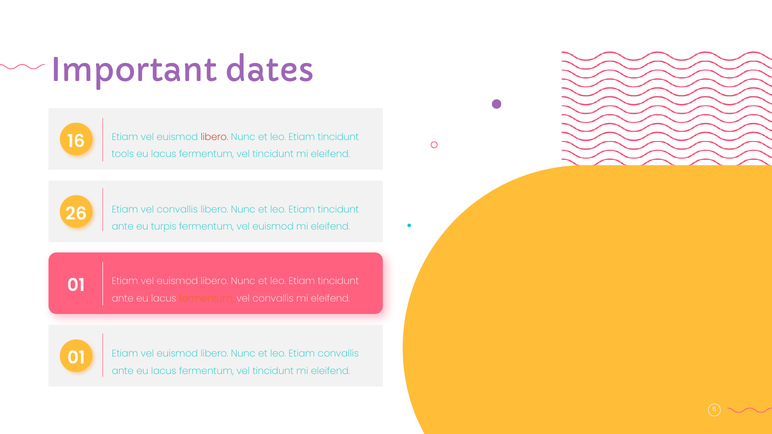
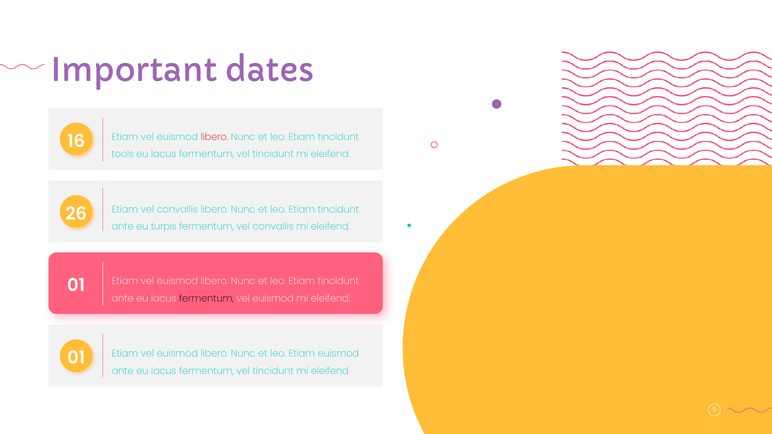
fermentum vel euismod: euismod -> convallis
fermentum at (206, 299) colour: orange -> black
convallis at (273, 299): convallis -> euismod
Etiam convallis: convallis -> euismod
